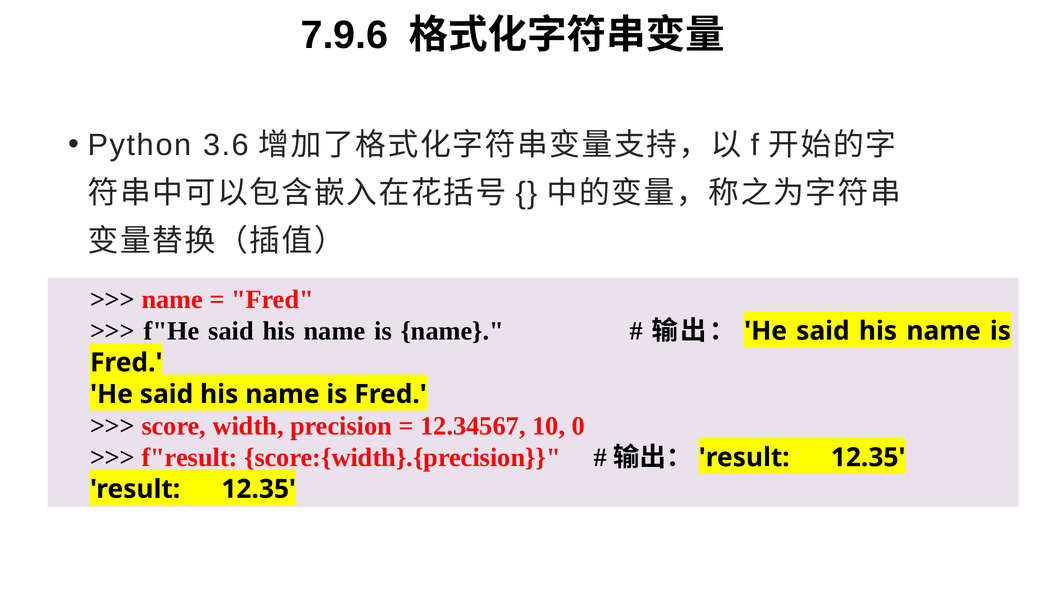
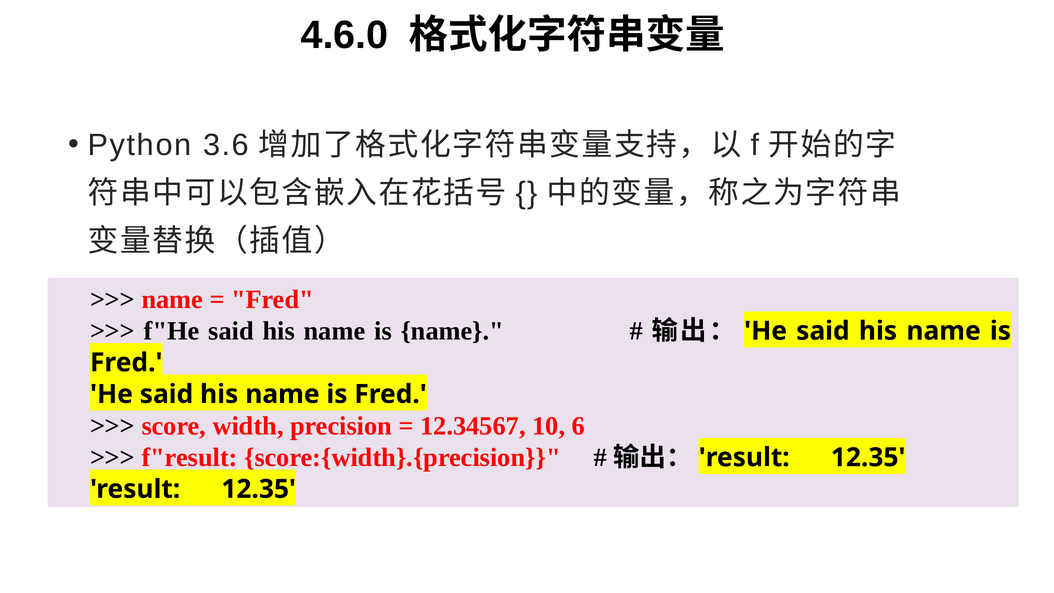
7.9.6: 7.9.6 -> 4.6.0
0: 0 -> 6
